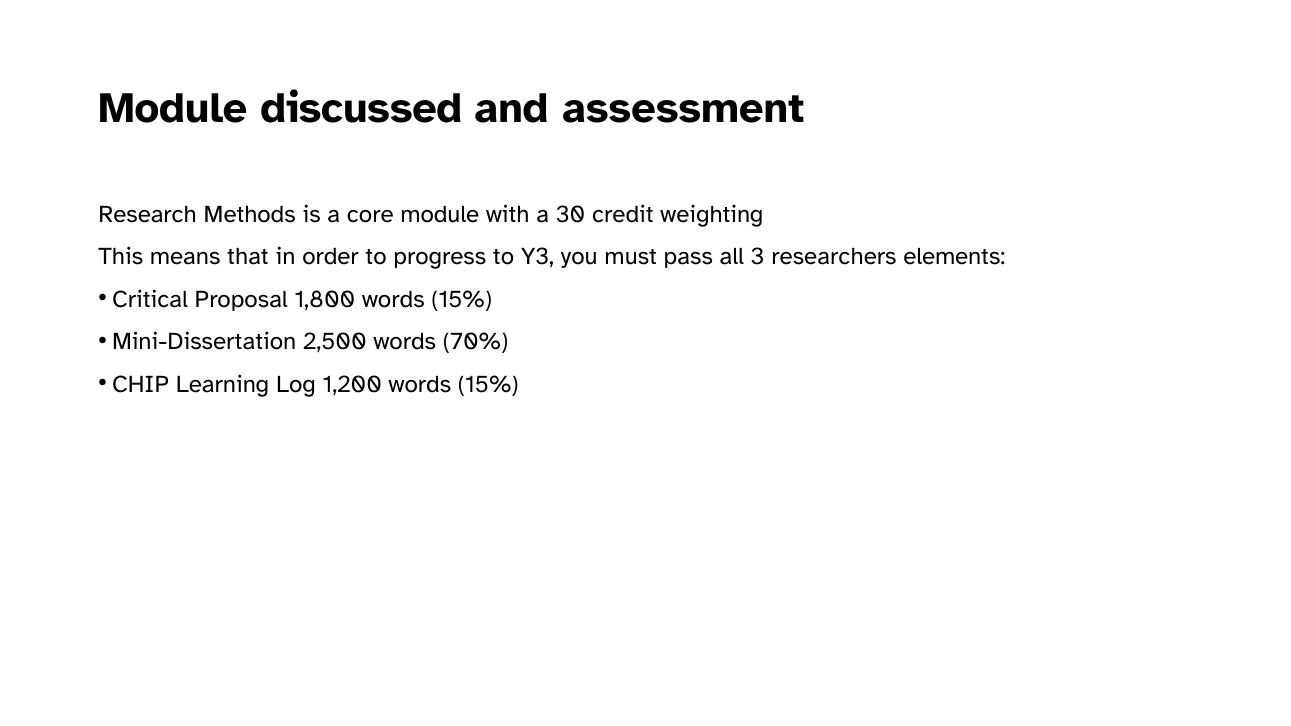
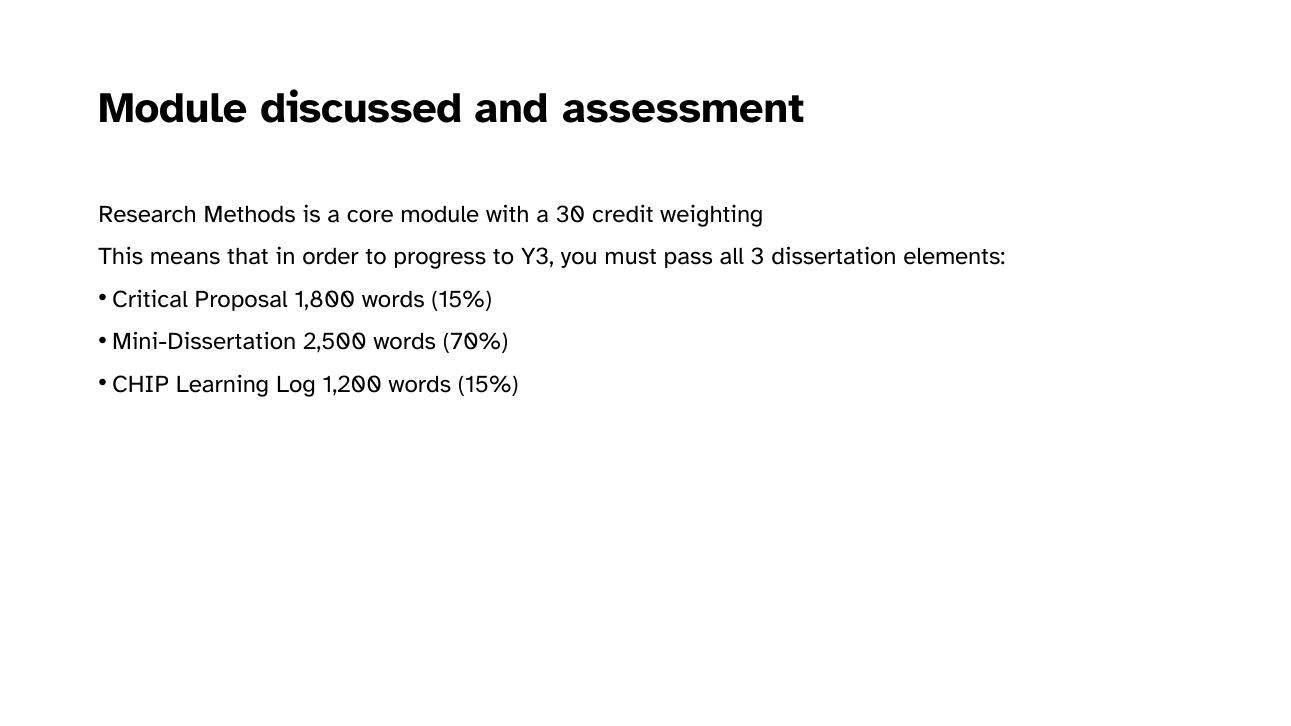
researchers: researchers -> dissertation
